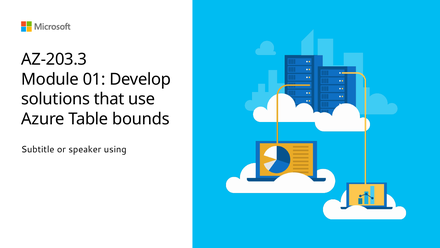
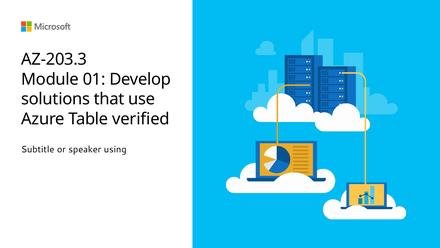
bounds: bounds -> verified
